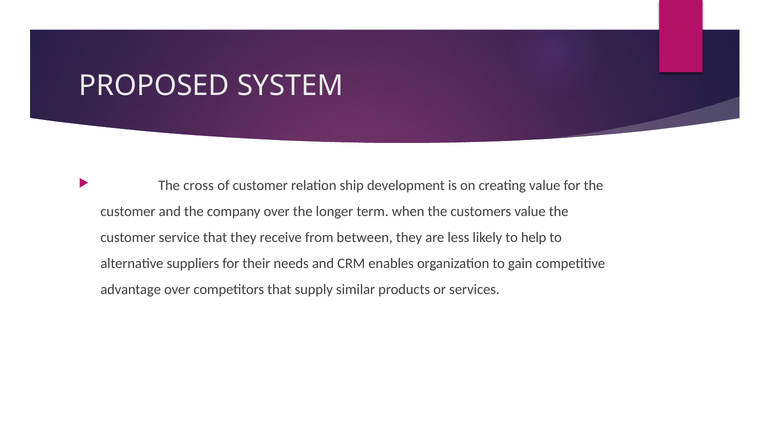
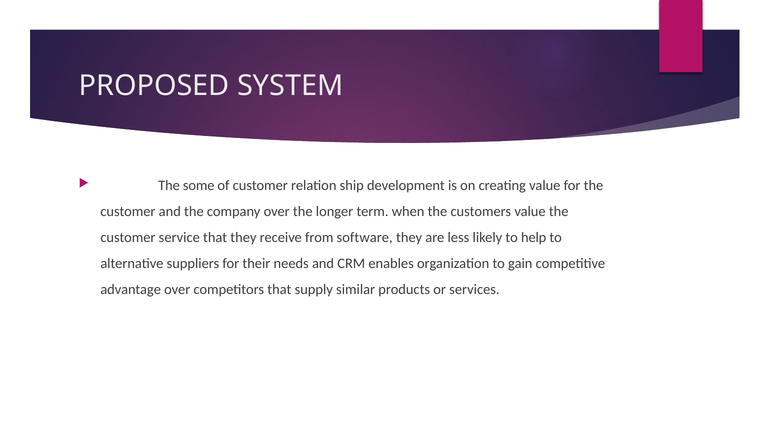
cross: cross -> some
between: between -> software
